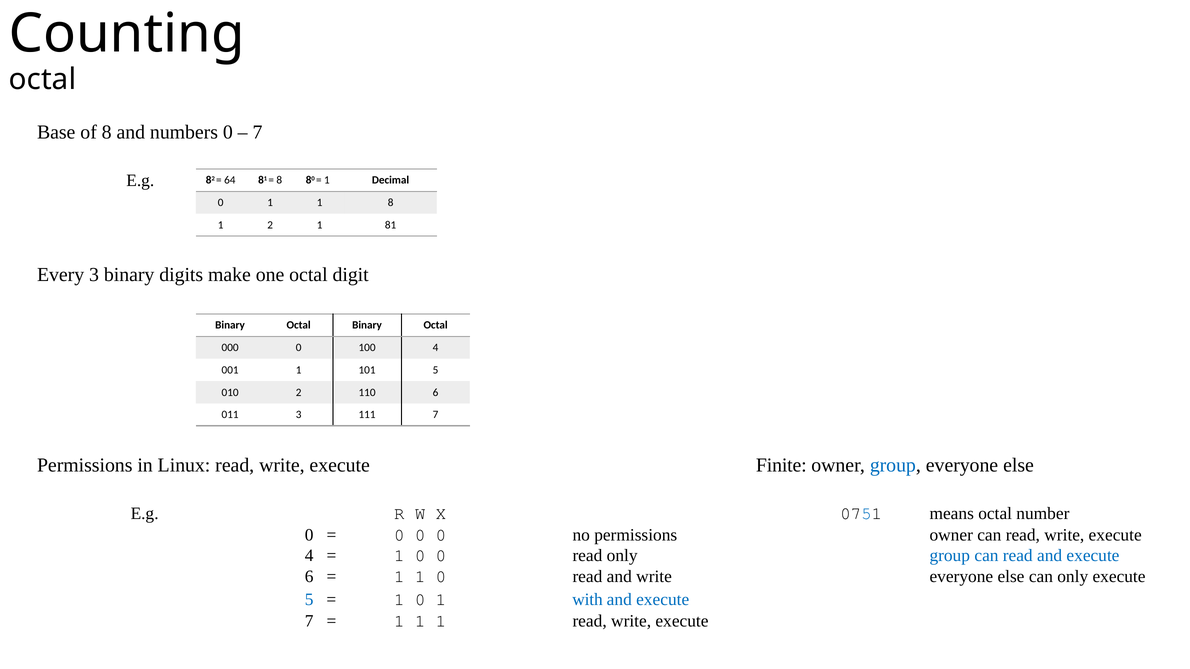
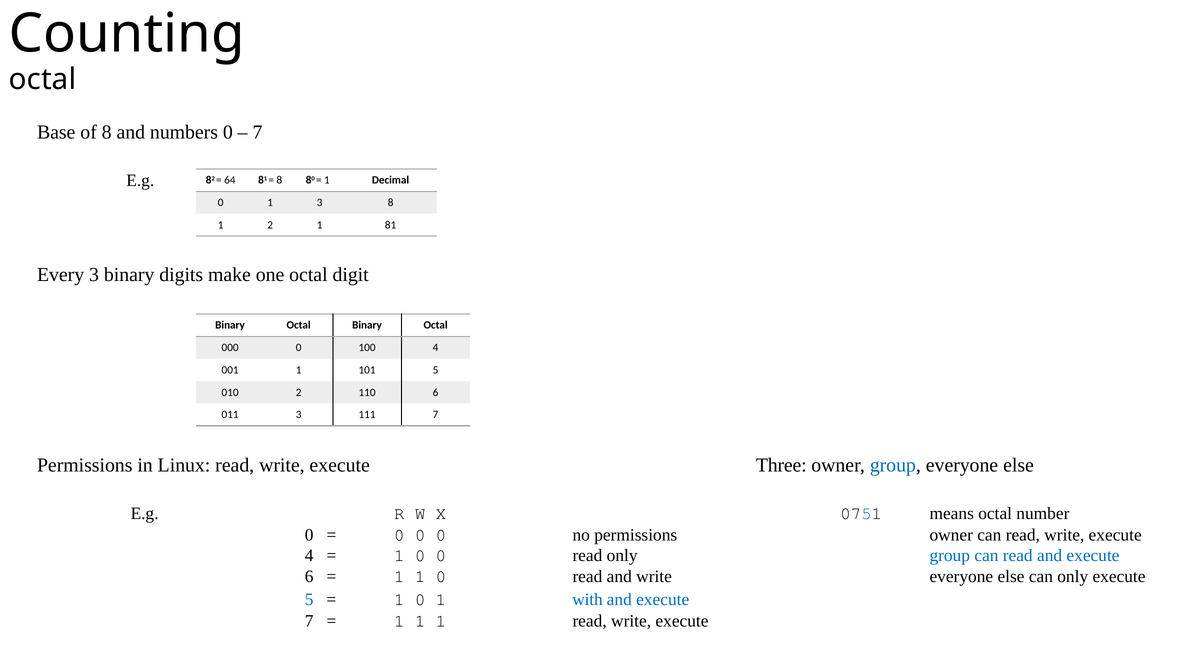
0 1 1: 1 -> 3
execute Finite: Finite -> Three
